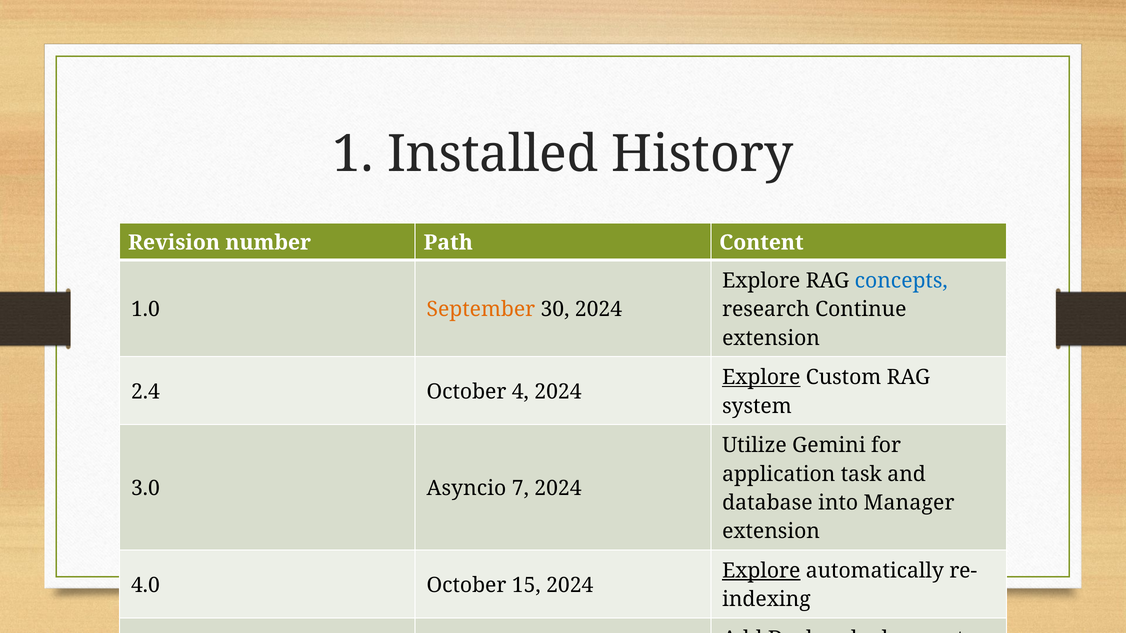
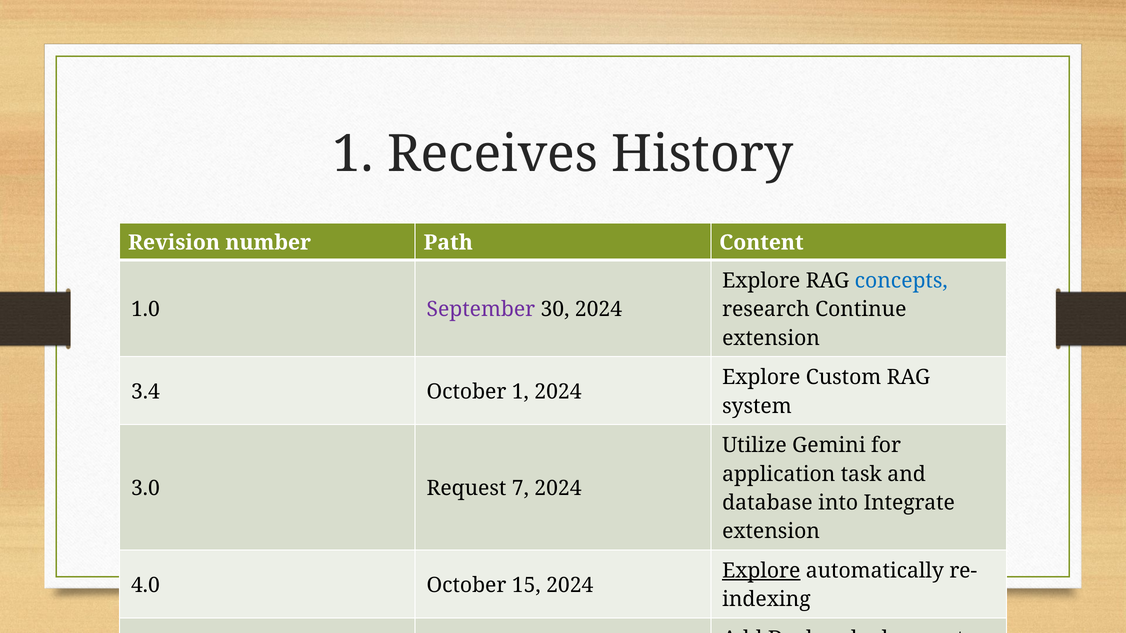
Installed: Installed -> Receives
September colour: orange -> purple
Explore at (761, 378) underline: present -> none
2.4: 2.4 -> 3.4
October 4: 4 -> 1
Asyncio: Asyncio -> Request
Manager: Manager -> Integrate
